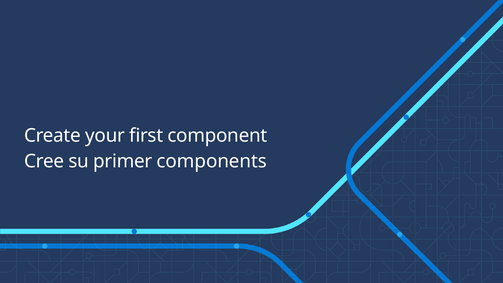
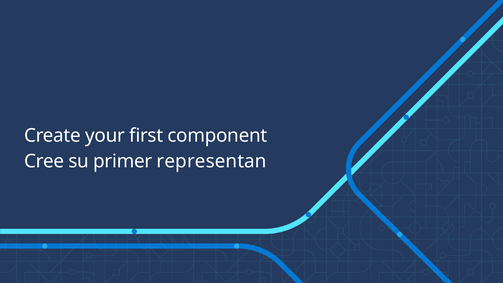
components: components -> representan
